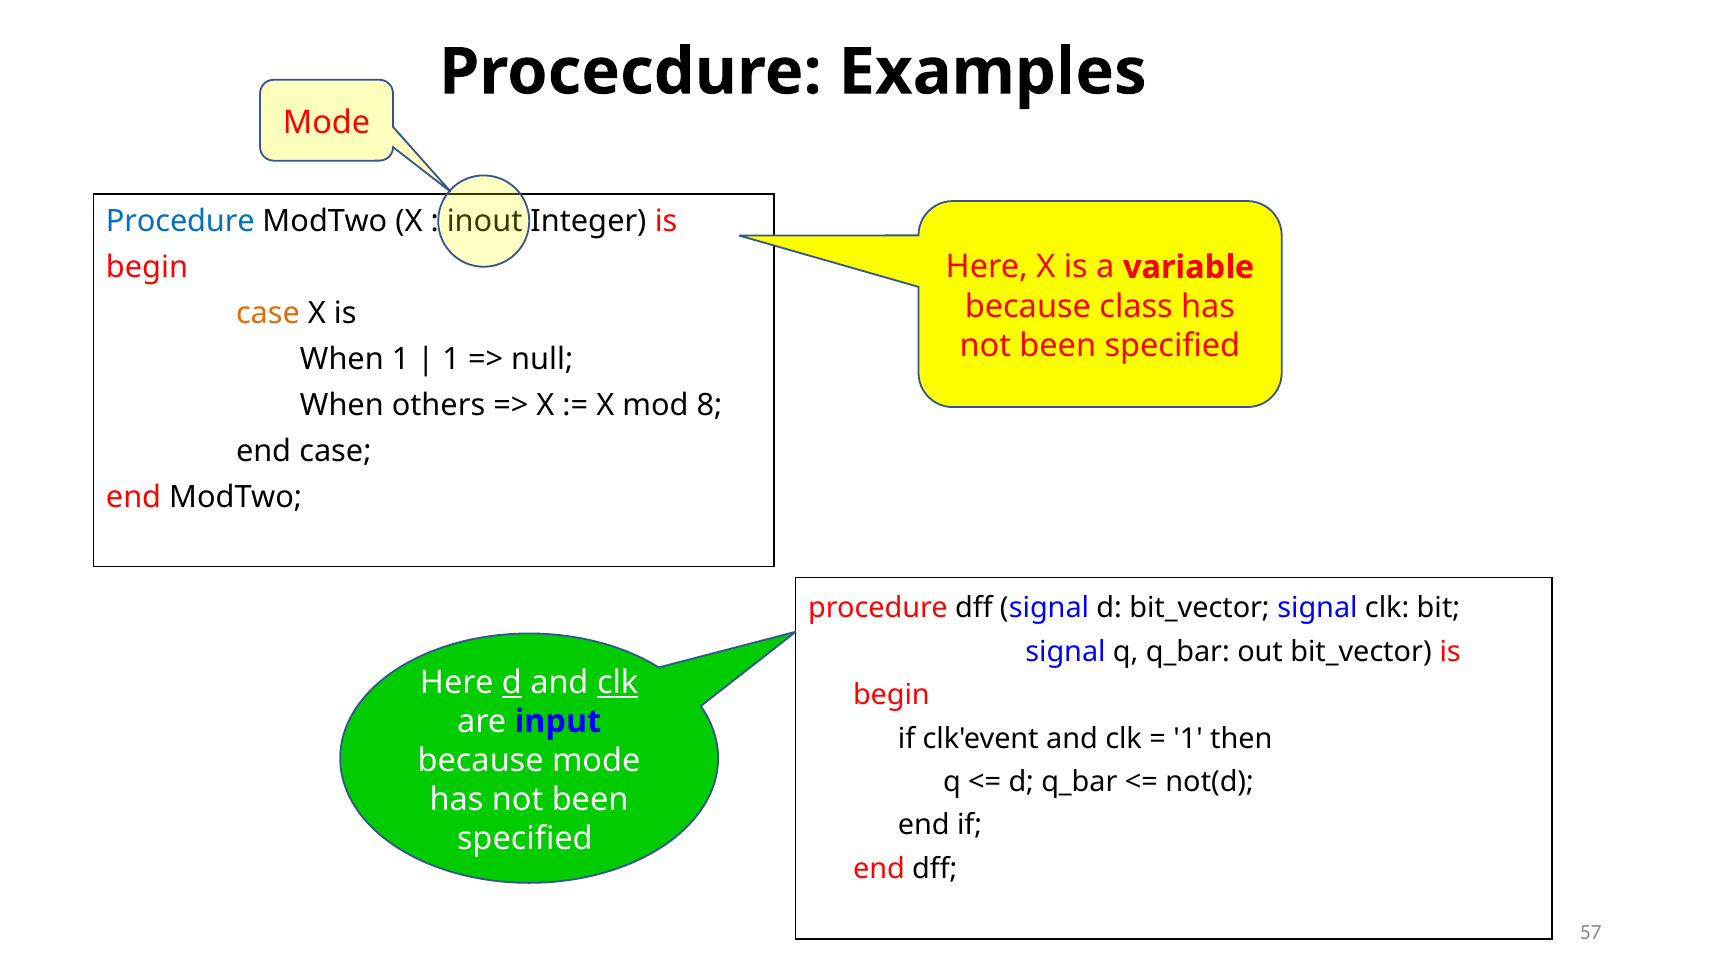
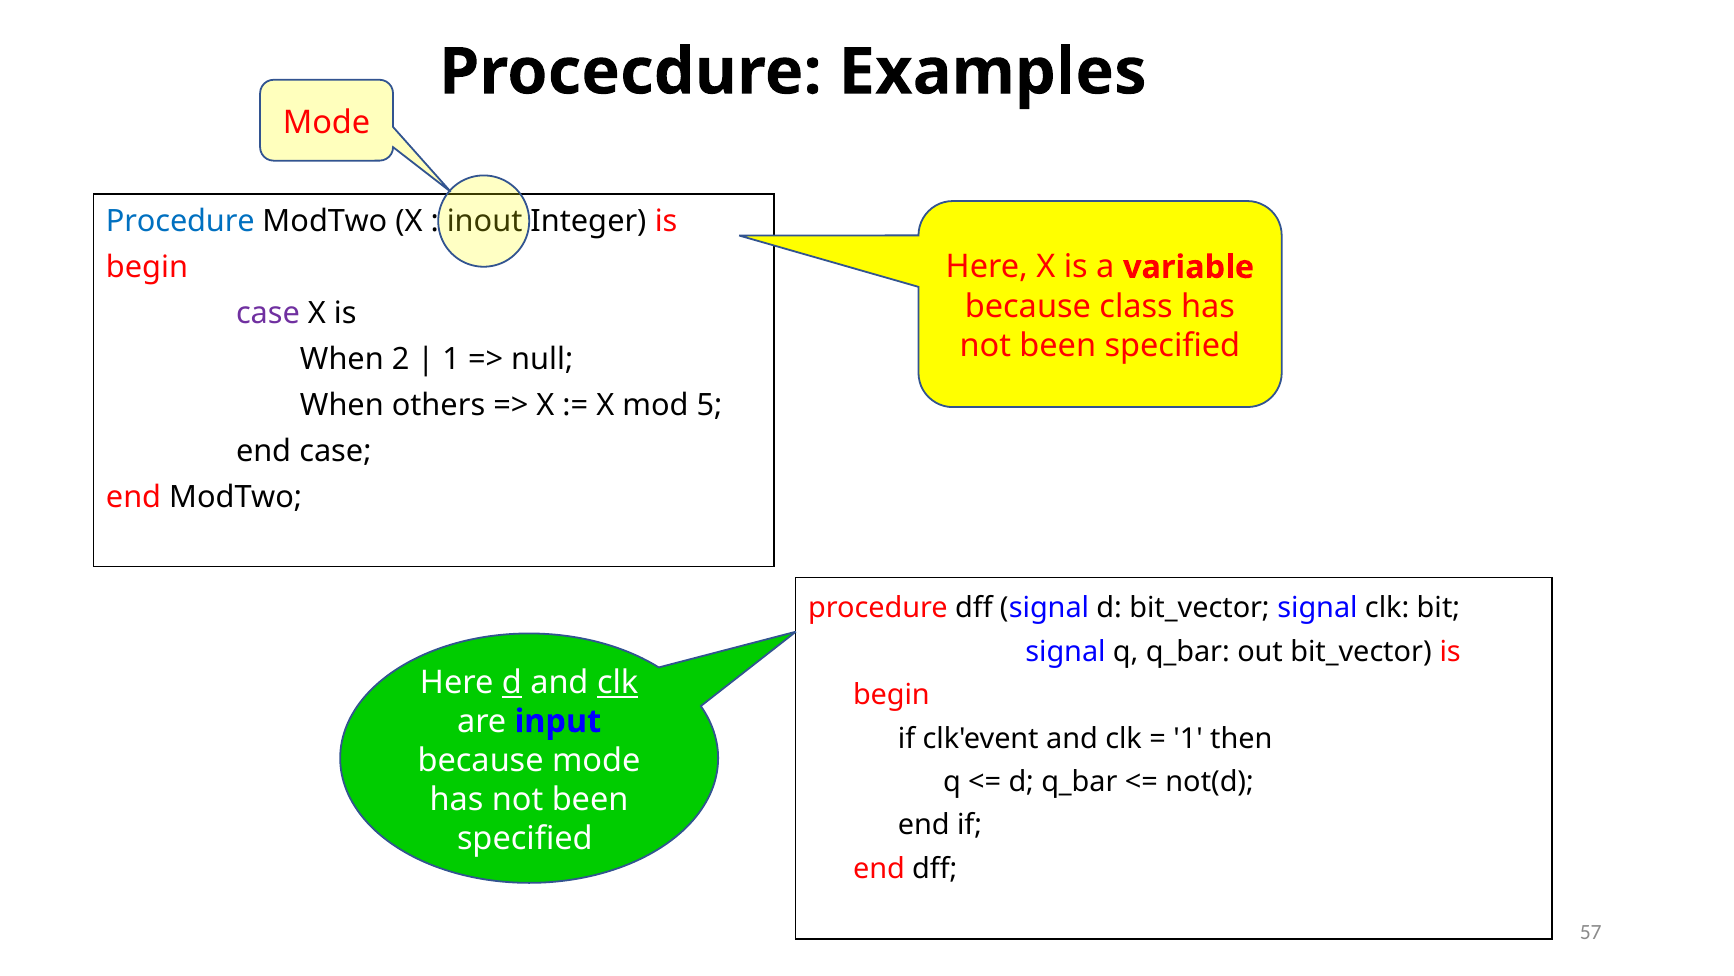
case at (268, 313) colour: orange -> purple
When 1: 1 -> 2
8: 8 -> 5
